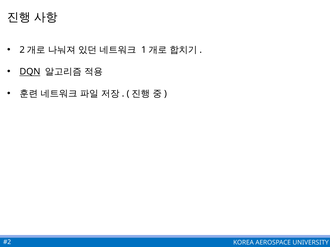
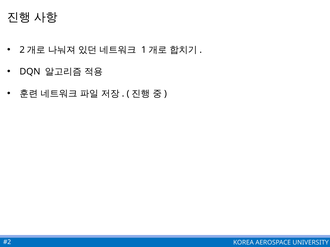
DQN underline: present -> none
